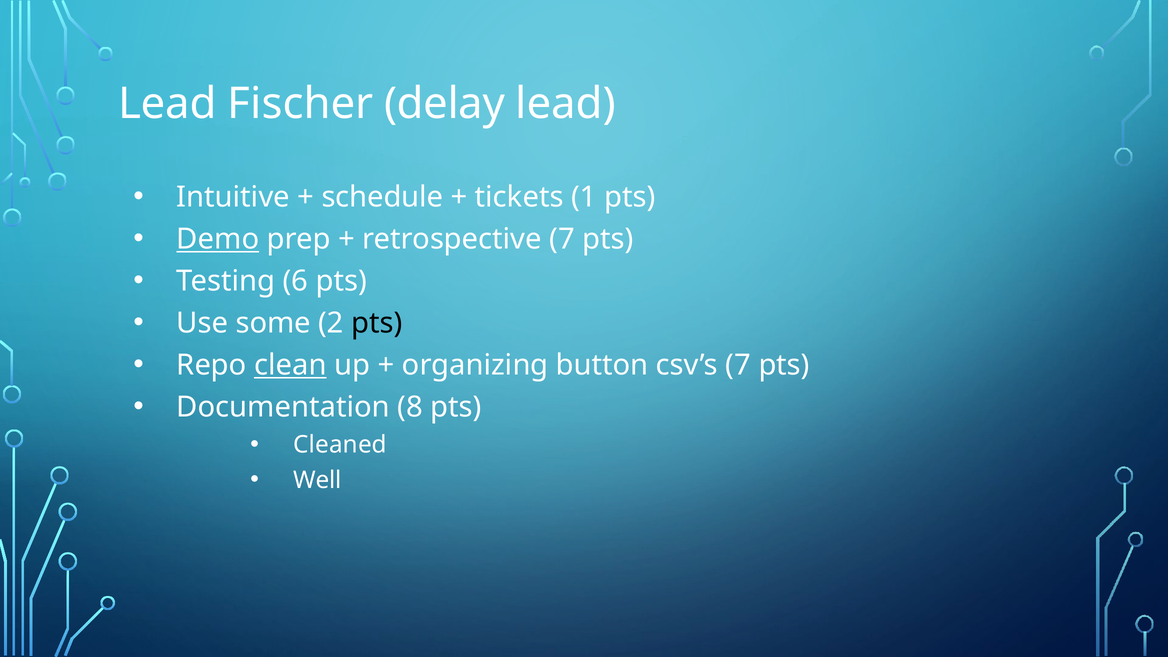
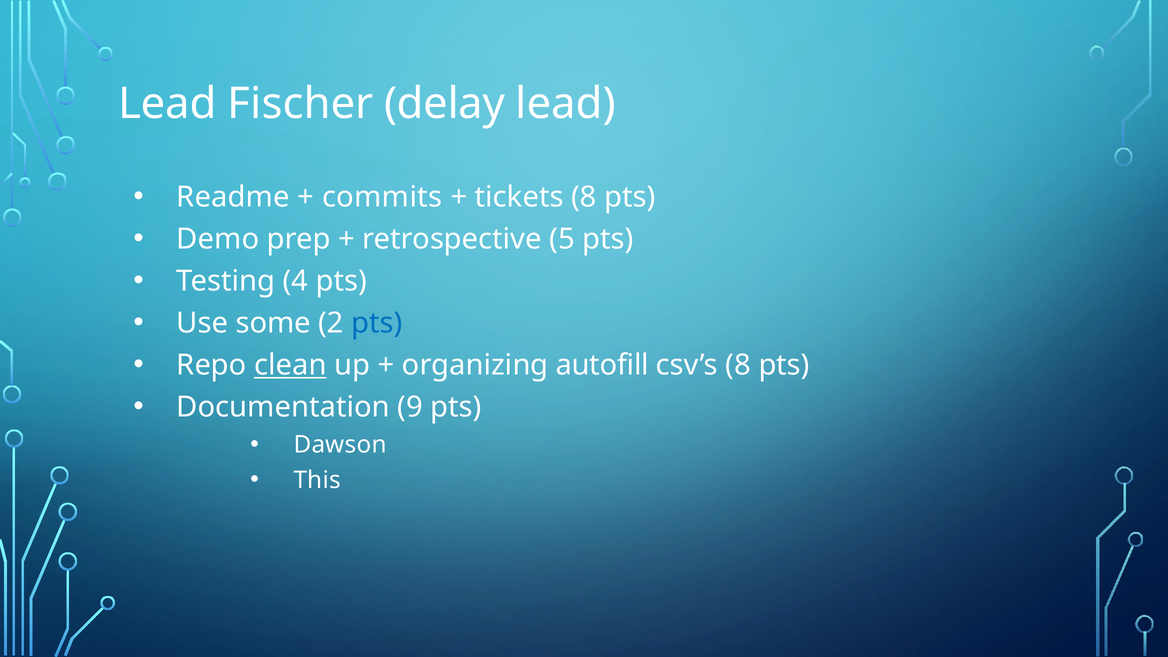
Intuitive: Intuitive -> Readme
schedule: schedule -> commits
tickets 1: 1 -> 8
Demo underline: present -> none
retrospective 7: 7 -> 5
6: 6 -> 4
pts at (377, 323) colour: black -> blue
button: button -> autofill
csv’s 7: 7 -> 8
8: 8 -> 9
Cleaned: Cleaned -> Dawson
Well: Well -> This
